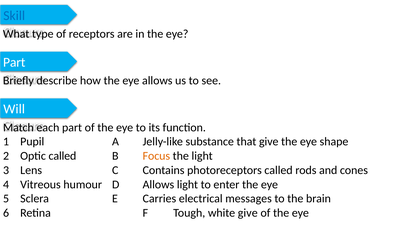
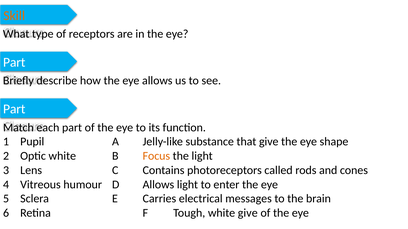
Skill colour: blue -> orange
Will at (14, 109): Will -> Part
Optic called: called -> white
